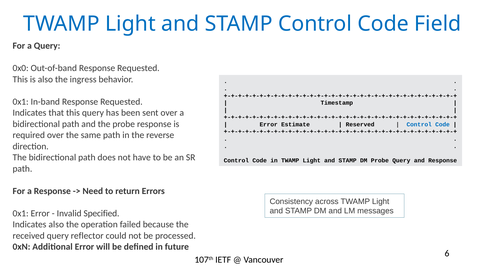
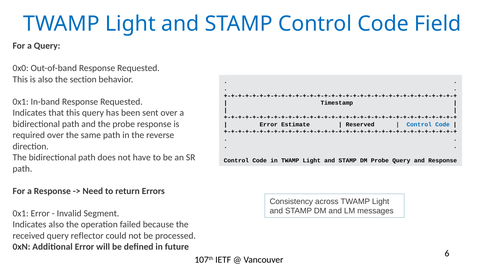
ingress: ingress -> section
Specified: Specified -> Segment
